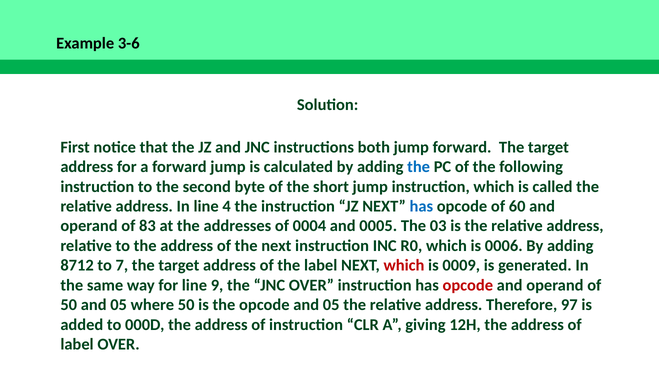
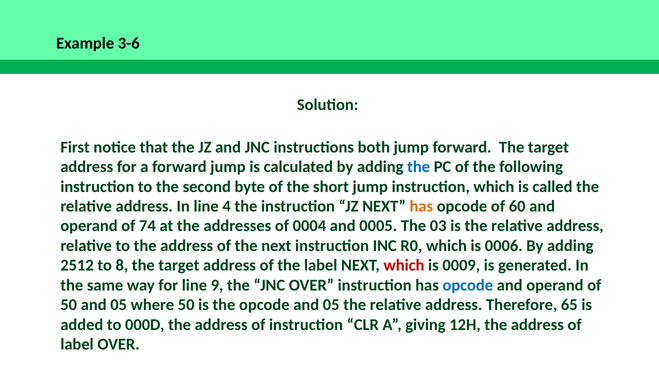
has at (421, 207) colour: blue -> orange
83: 83 -> 74
8712: 8712 -> 2512
7: 7 -> 8
opcode at (468, 286) colour: red -> blue
97: 97 -> 65
